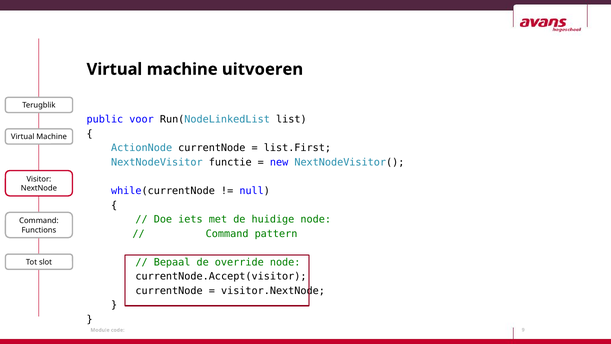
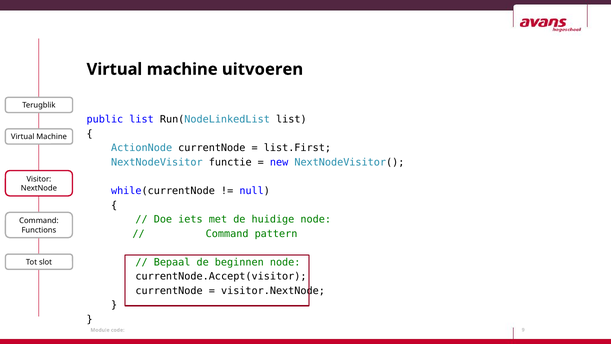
public voor: voor -> list
override: override -> beginnen
